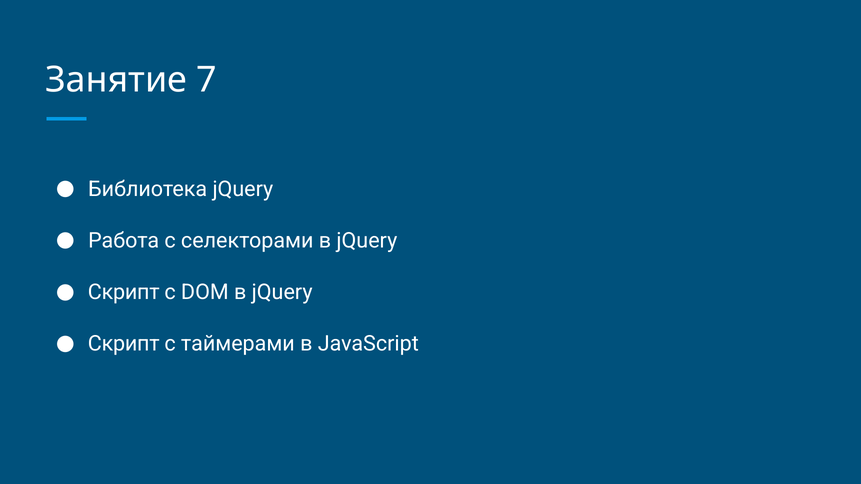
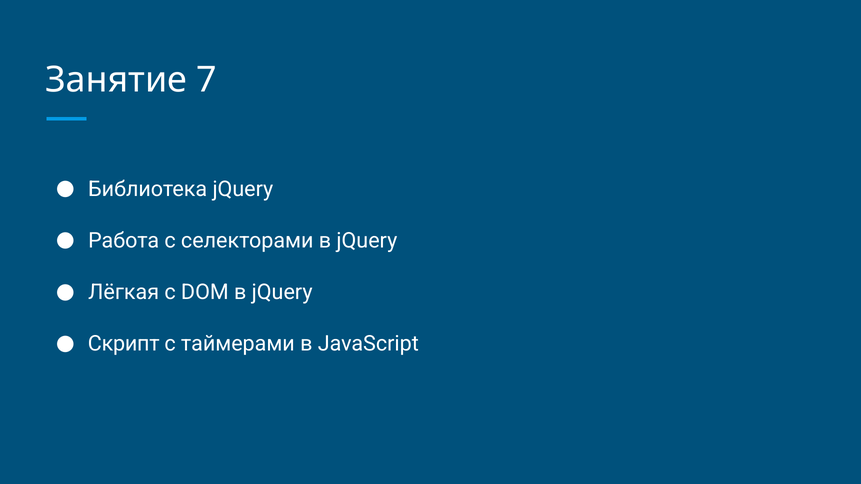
Скрипт at (124, 292): Скрипт -> Лёгкая
